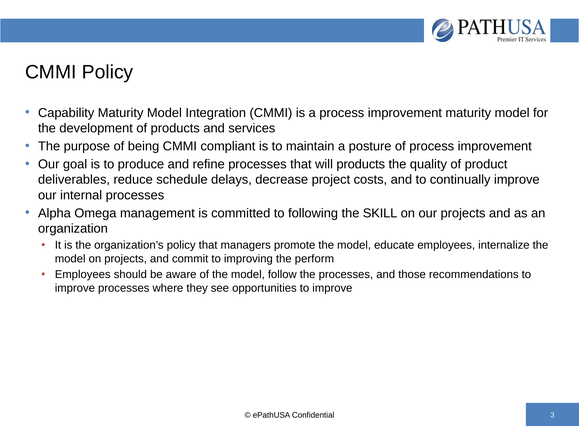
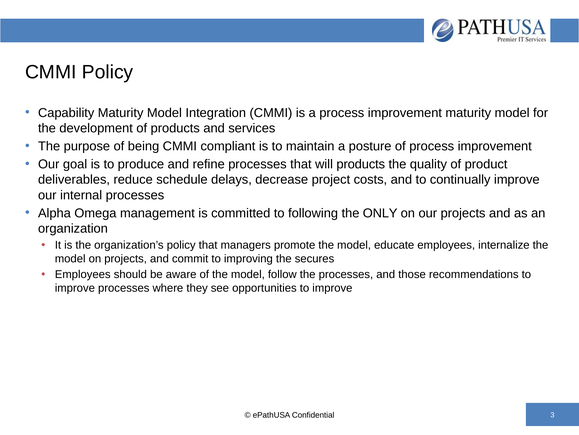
SKILL: SKILL -> ONLY
perform: perform -> secures
